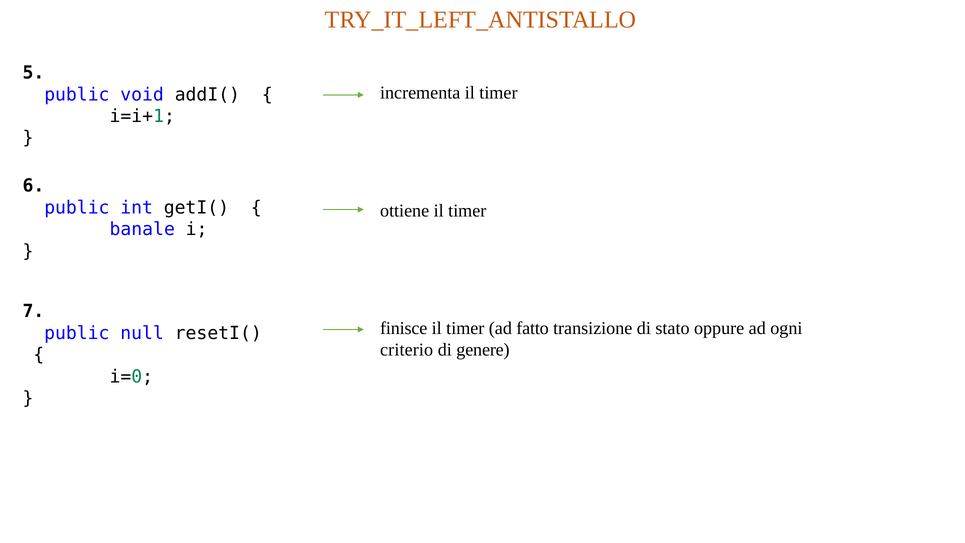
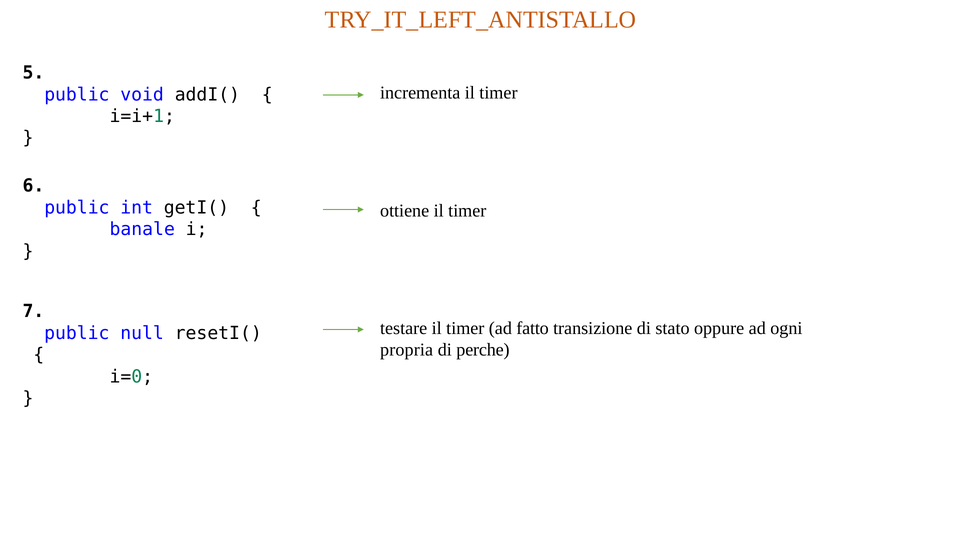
finisce: finisce -> testare
criterio: criterio -> propria
genere: genere -> perche
